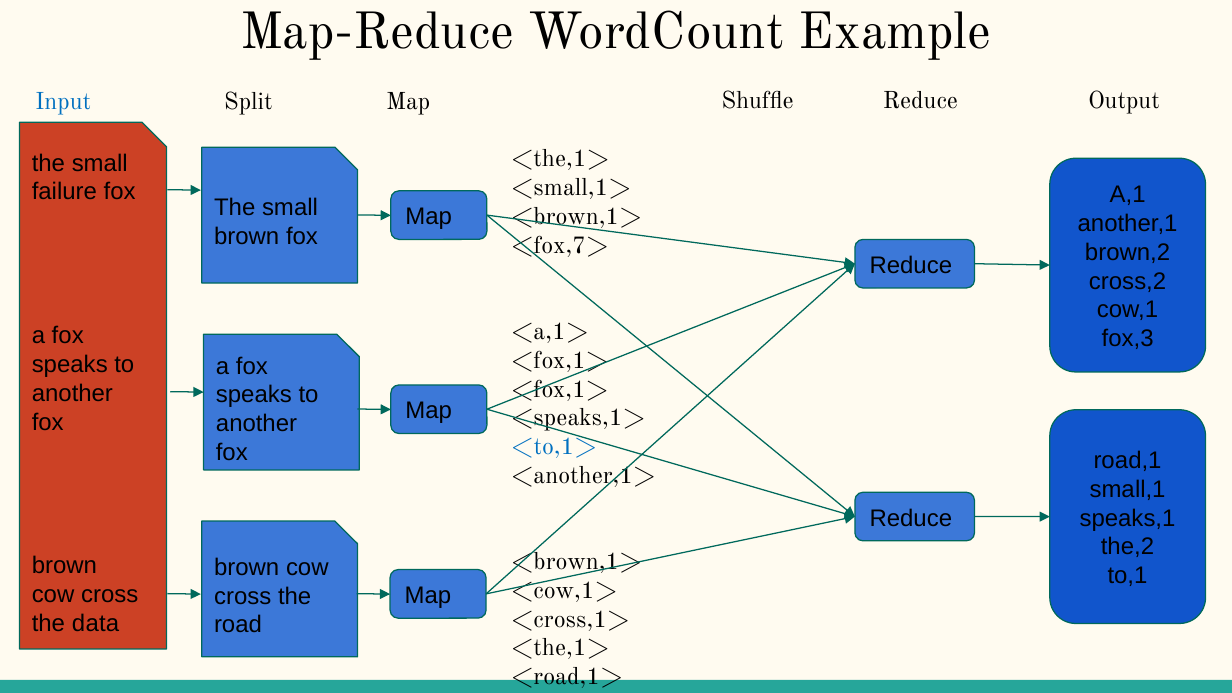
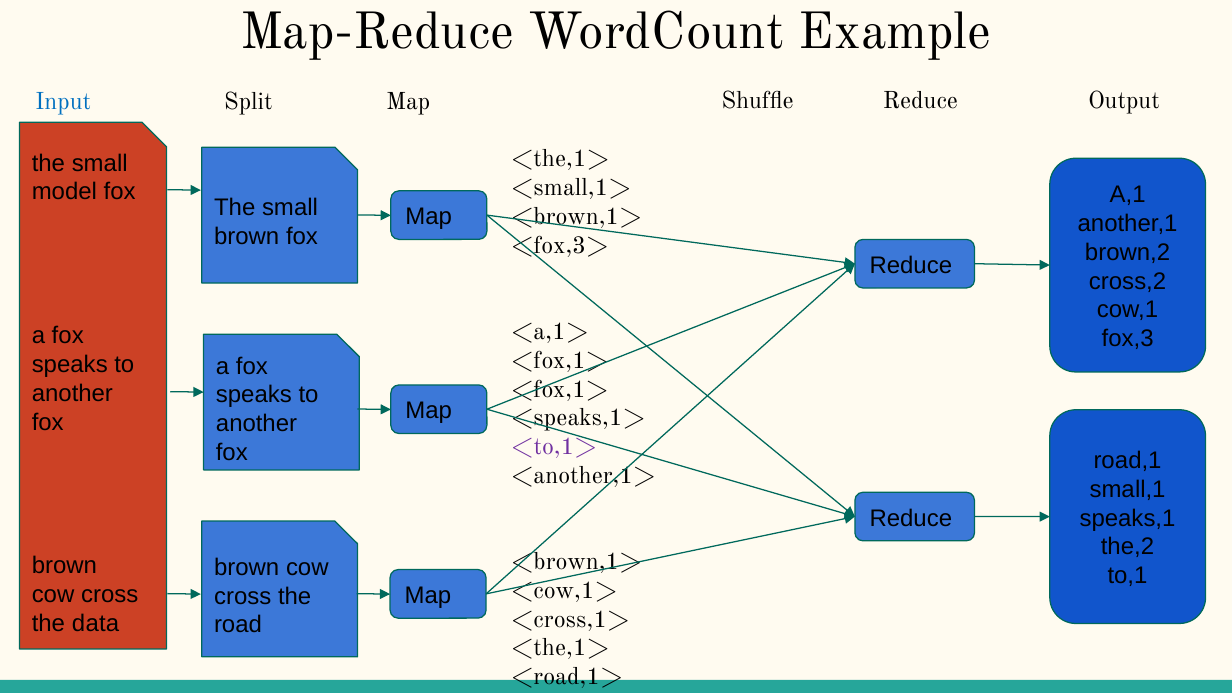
failure: failure -> model
<fox,7>: <fox,7> -> <fox,3>
<to,1> colour: blue -> purple
